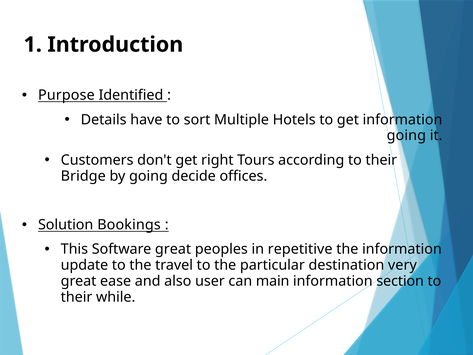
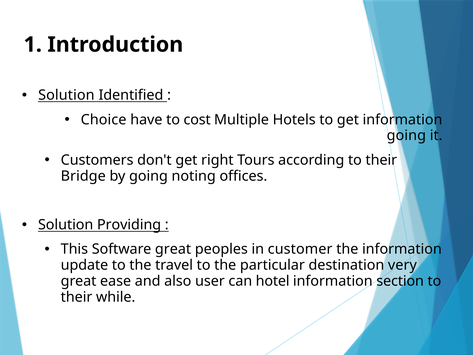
Purpose at (66, 95): Purpose -> Solution
Details: Details -> Choice
sort: sort -> cost
decide: decide -> noting
Bookings: Bookings -> Providing
repetitive: repetitive -> customer
main: main -> hotel
